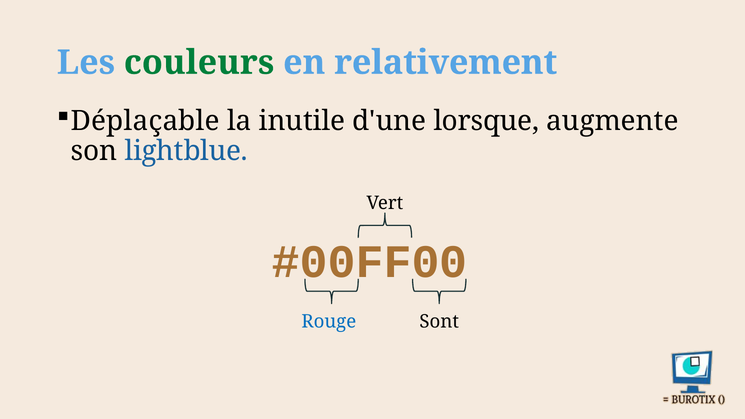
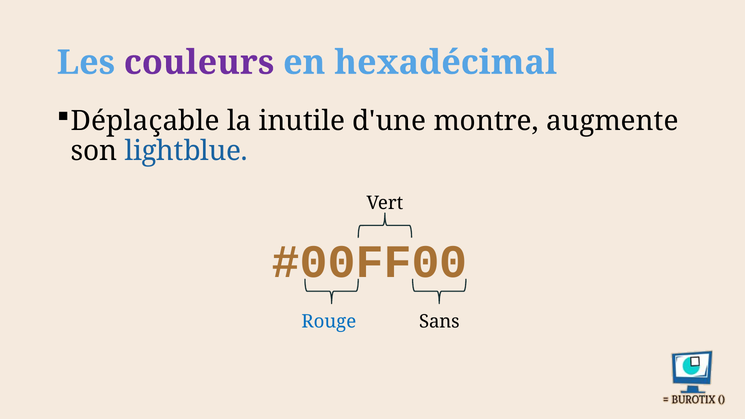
couleurs colour: green -> purple
relativement: relativement -> hexadécimal
lorsque: lorsque -> montre
Sont: Sont -> Sans
